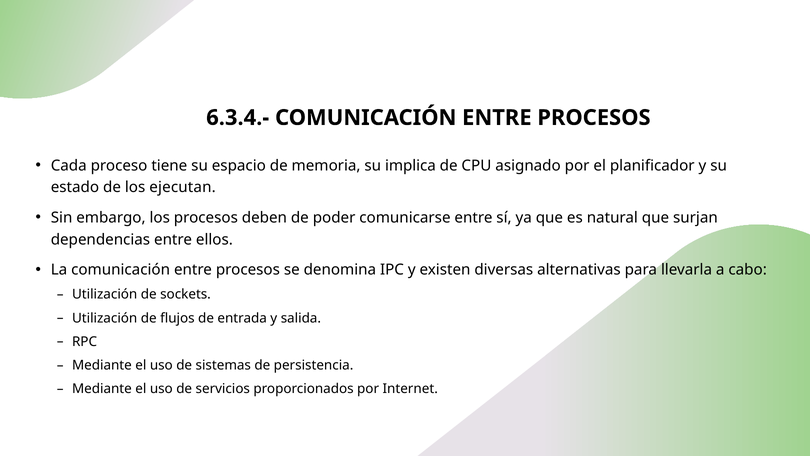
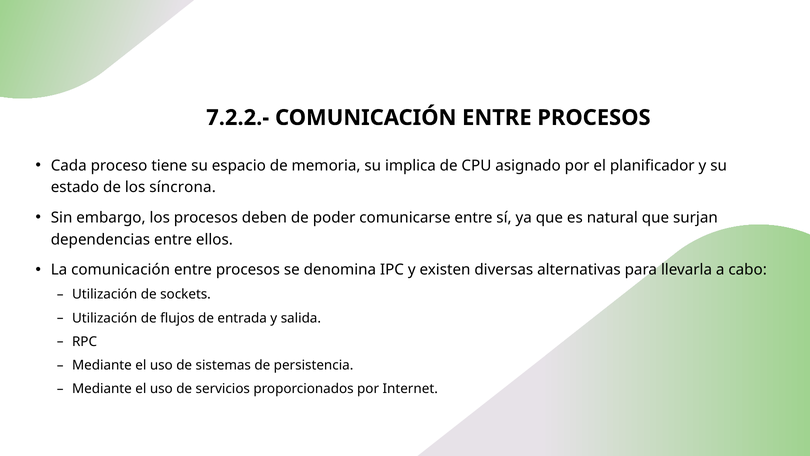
6.3.4.-: 6.3.4.- -> 7.2.2.-
ejecutan: ejecutan -> síncrona
